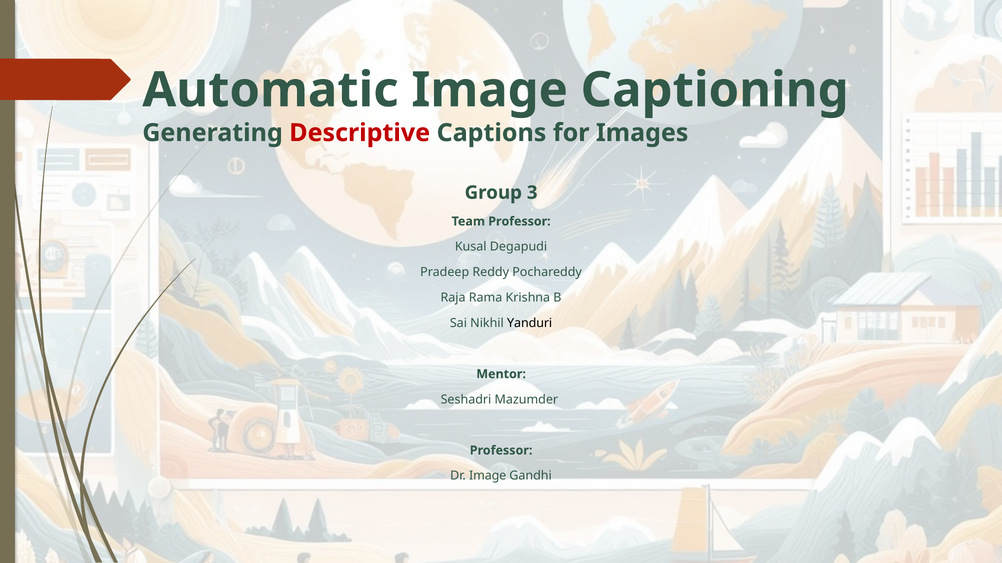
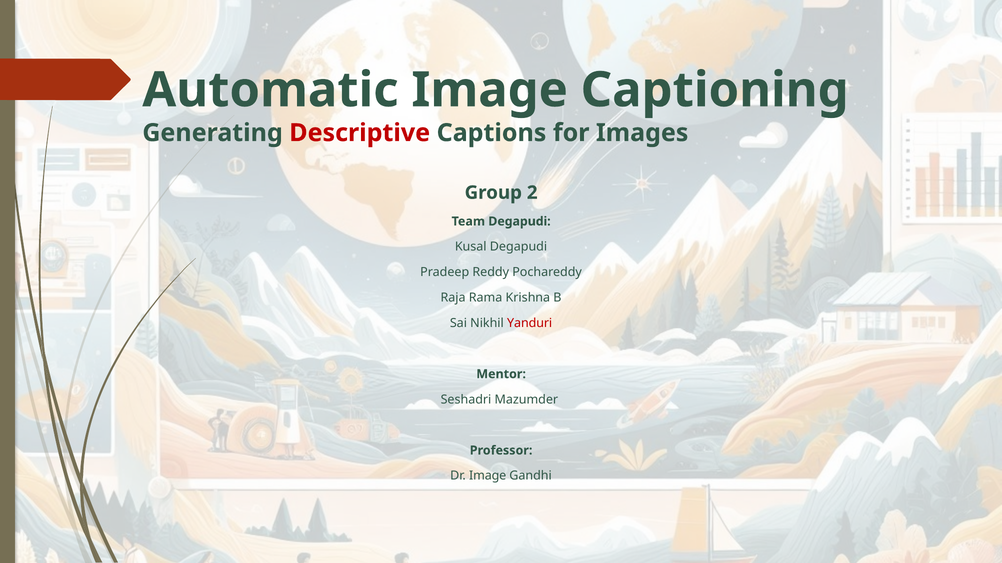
3: 3 -> 2
Team Professor: Professor -> Degapudi
Yanduri colour: black -> red
